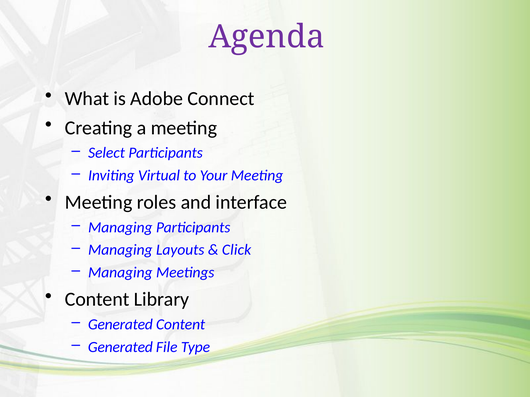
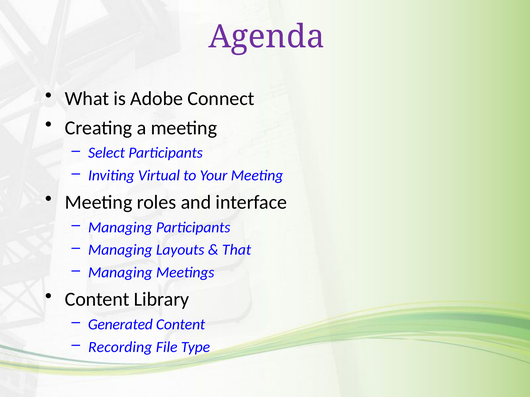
Click: Click -> That
Generated at (120, 347): Generated -> Recording
